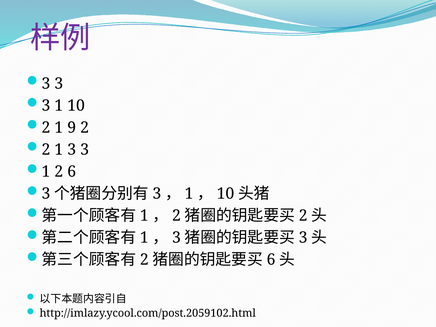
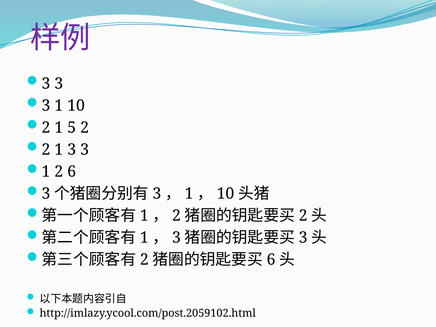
9: 9 -> 5
